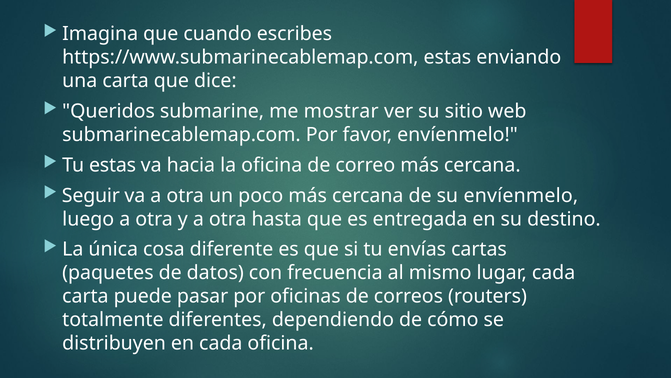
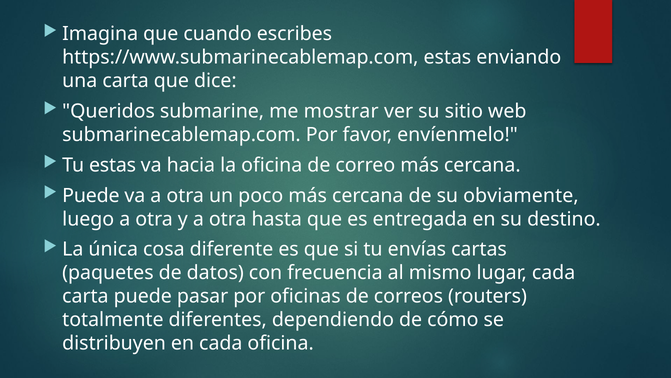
Seguir at (91, 195): Seguir -> Puede
su envíenmelo: envíenmelo -> obviamente
